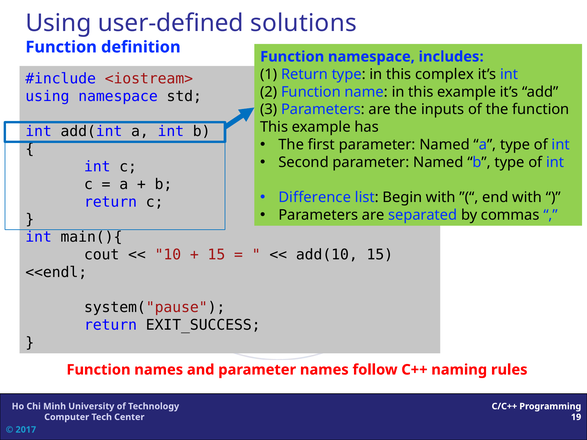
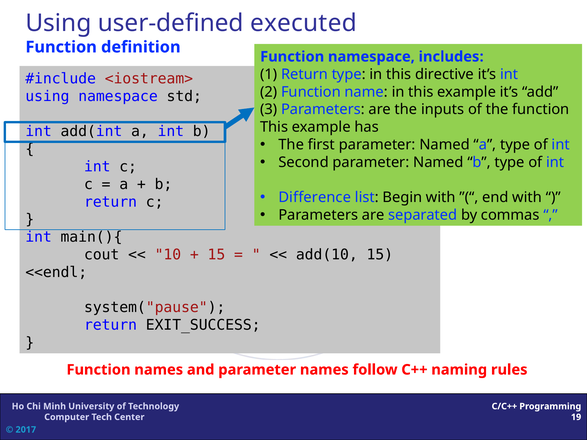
solutions: solutions -> executed
complex: complex -> directive
